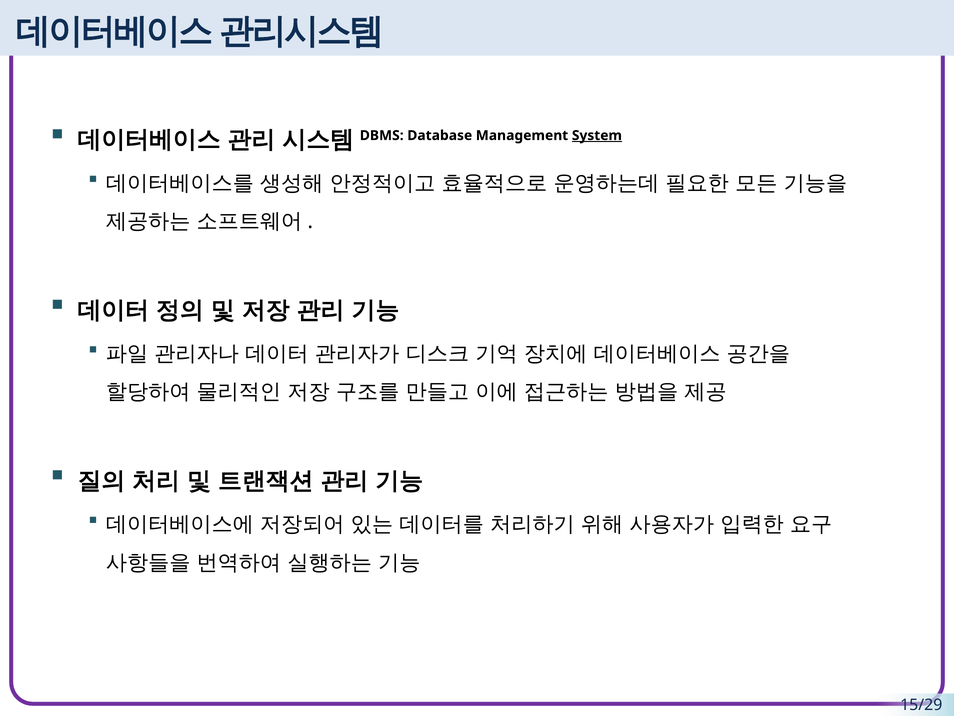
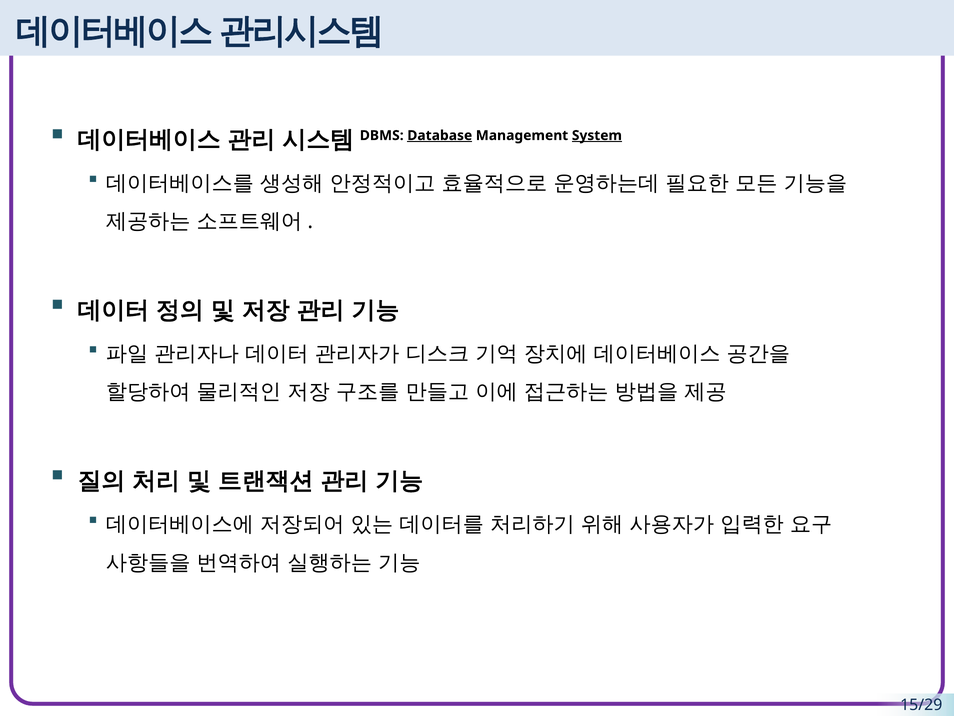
Database underline: none -> present
